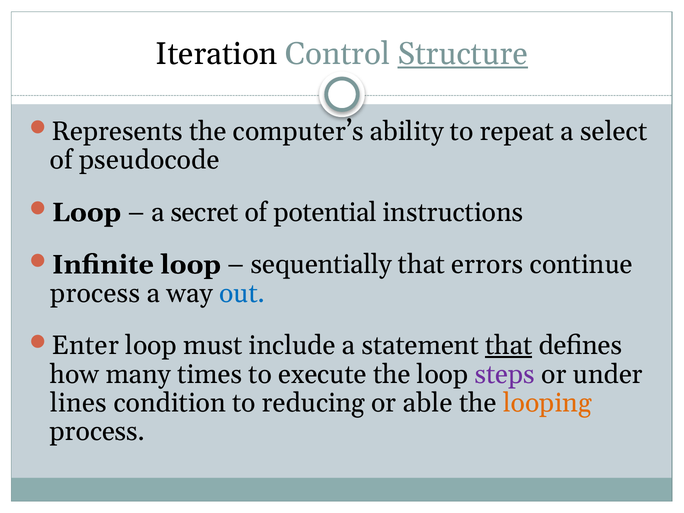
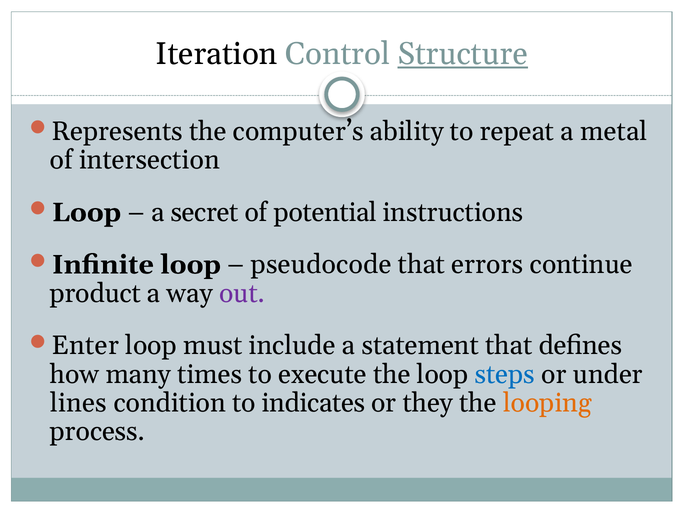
select: select -> metal
pseudocode: pseudocode -> intersection
sequentially: sequentially -> pseudocode
process at (95, 293): process -> product
out colour: blue -> purple
that at (509, 346) underline: present -> none
steps colour: purple -> blue
reducing: reducing -> indicates
able: able -> they
